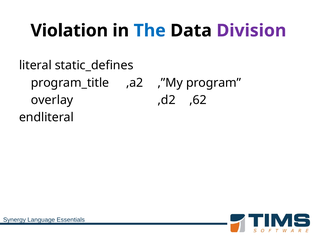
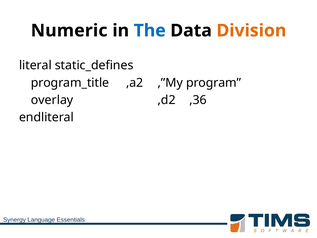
Violation: Violation -> Numeric
Division colour: purple -> orange
,62: ,62 -> ,36
